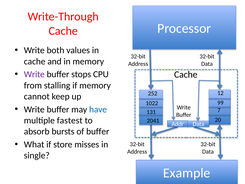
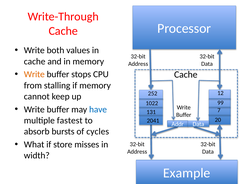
Write at (34, 74) colour: purple -> orange
of buffer: buffer -> cycles
single: single -> width
